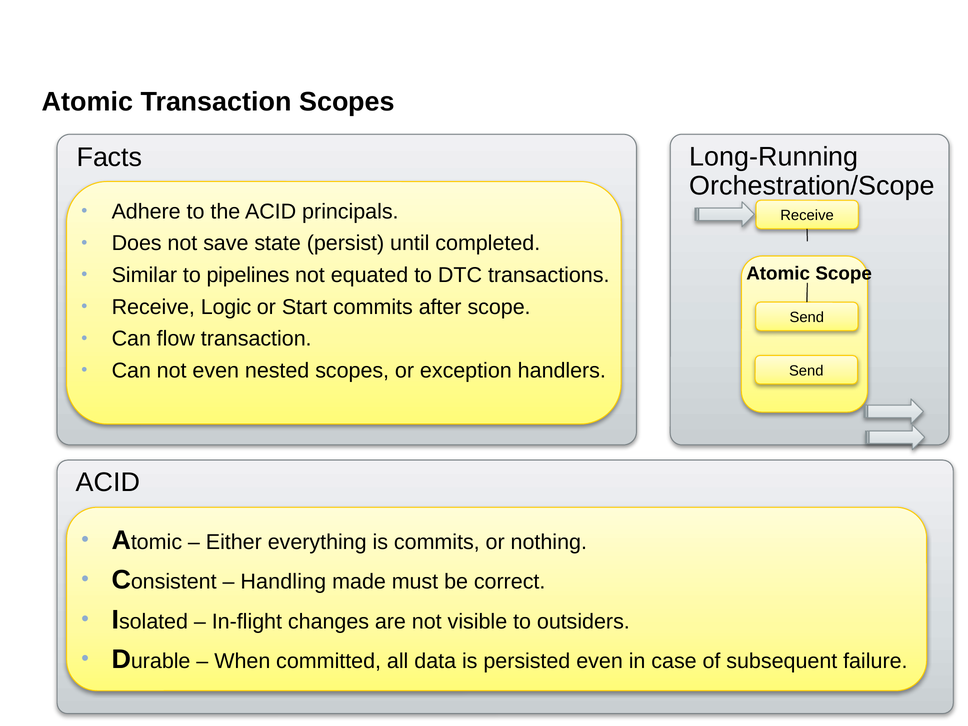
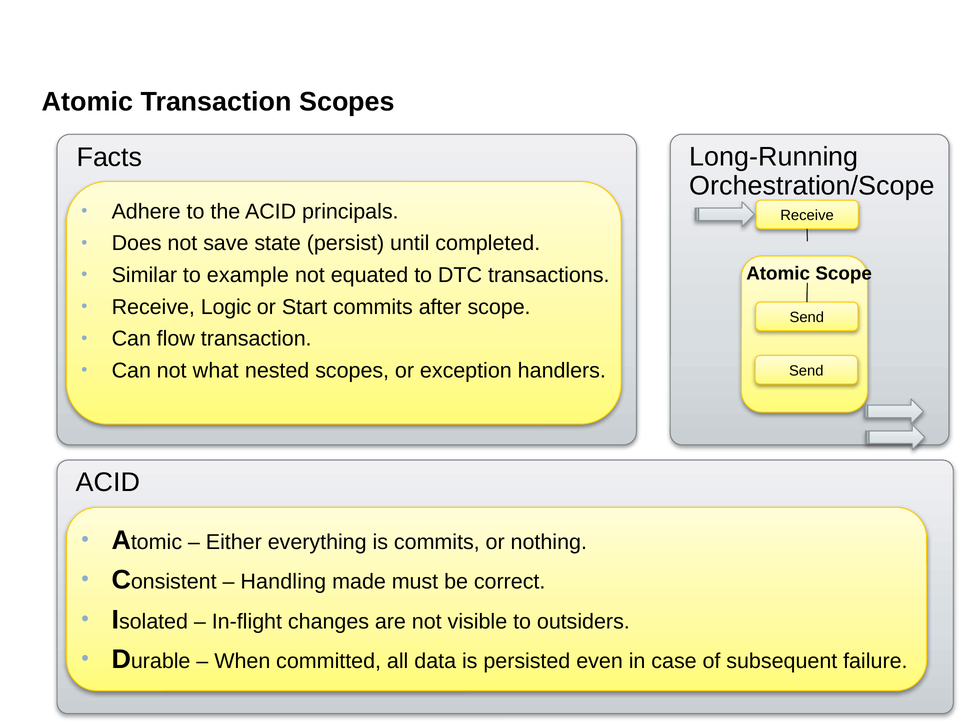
pipelines: pipelines -> example
not even: even -> what
